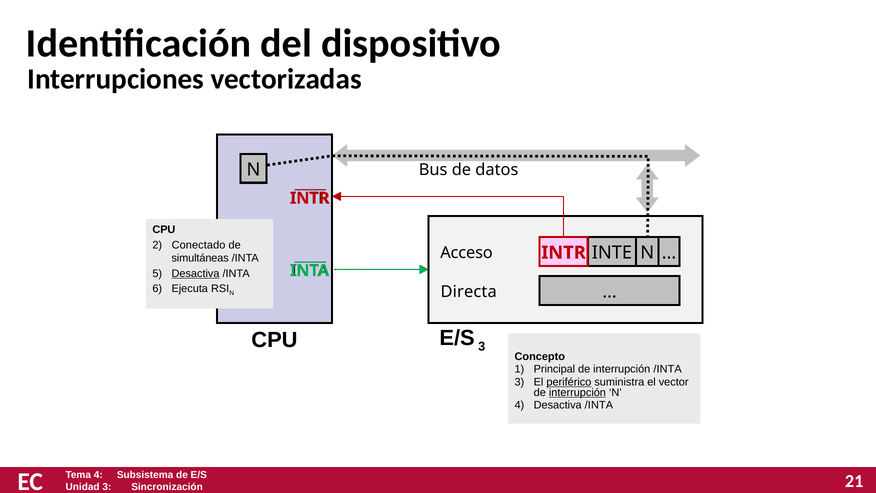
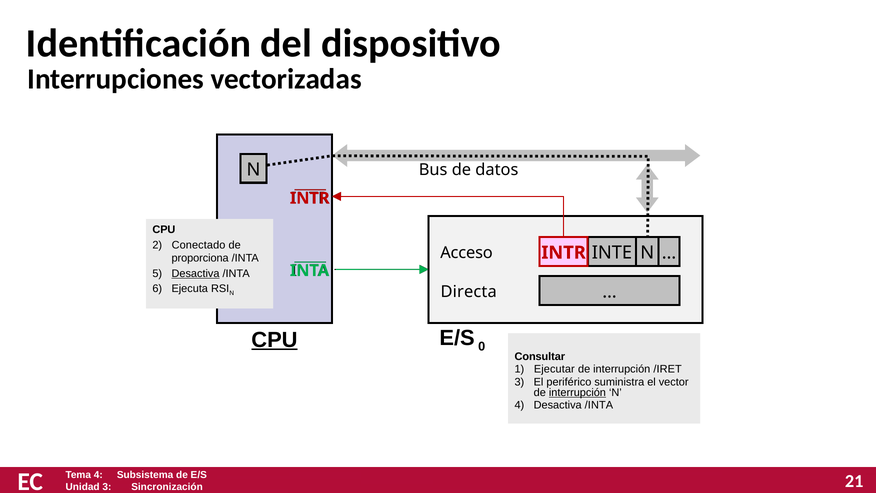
simultáneas: simultáneas -> proporciona
CPU at (274, 340) underline: none -> present
E/S 3: 3 -> 0
Concepto: Concepto -> Consultar
Principal: Principal -> Ejecutar
interrupción /INTA: /INTA -> /IRET
periférico underline: present -> none
